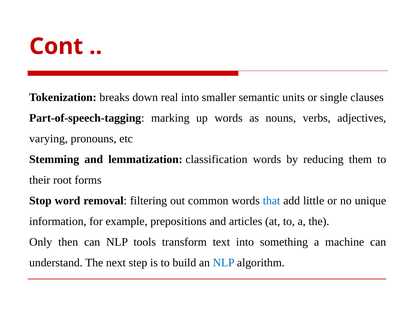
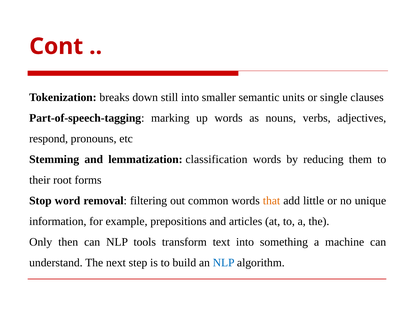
real: real -> still
varying: varying -> respond
that colour: blue -> orange
